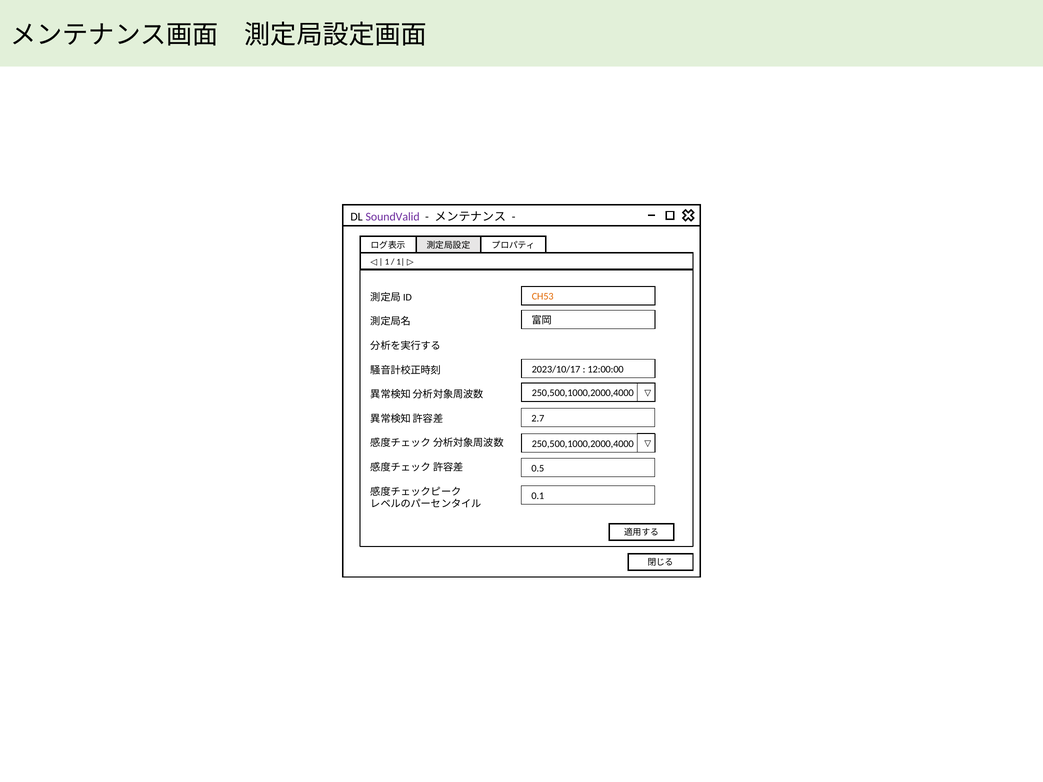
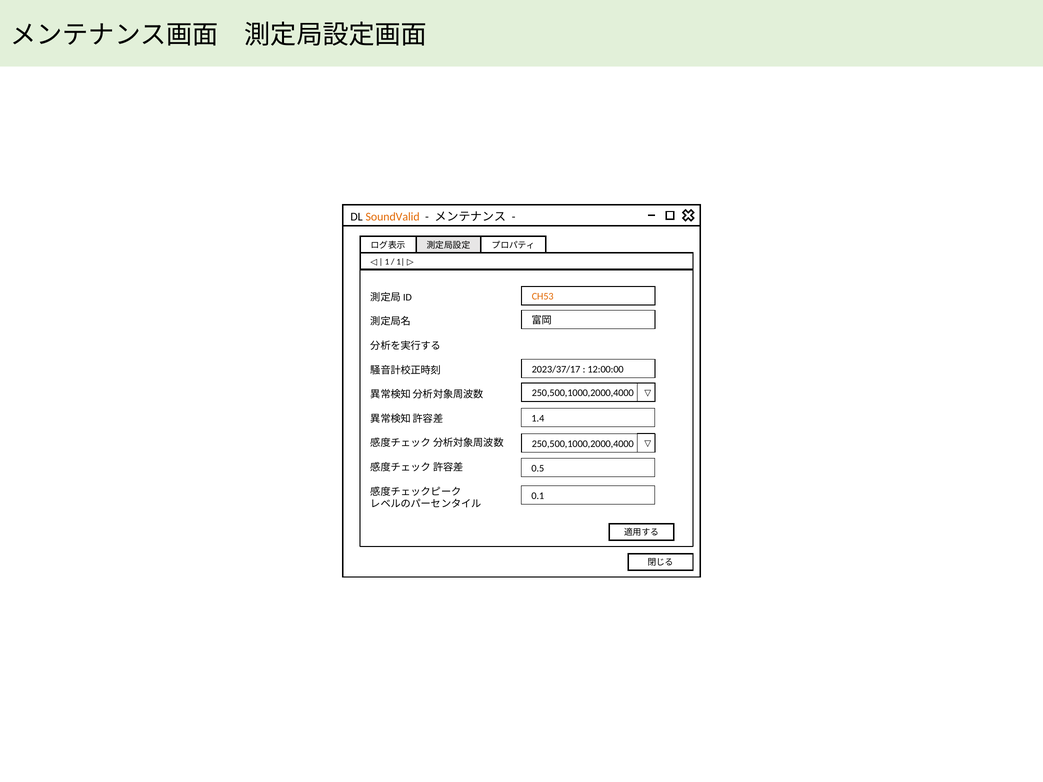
SoundValid colour: purple -> orange
2023/10/17: 2023/10/17 -> 2023/37/17
2.7: 2.7 -> 1.4
